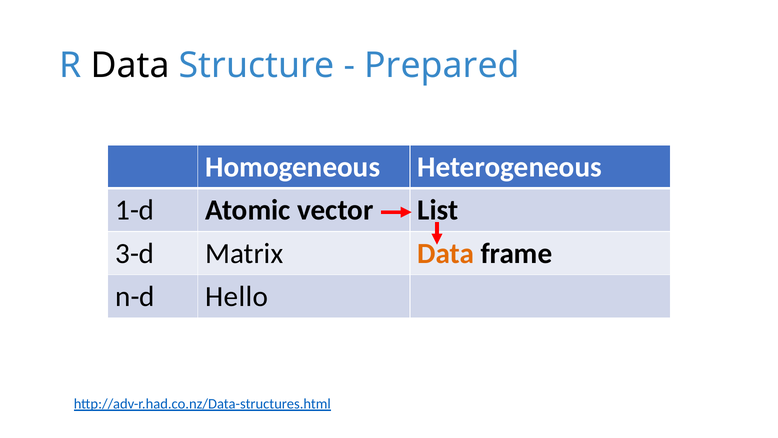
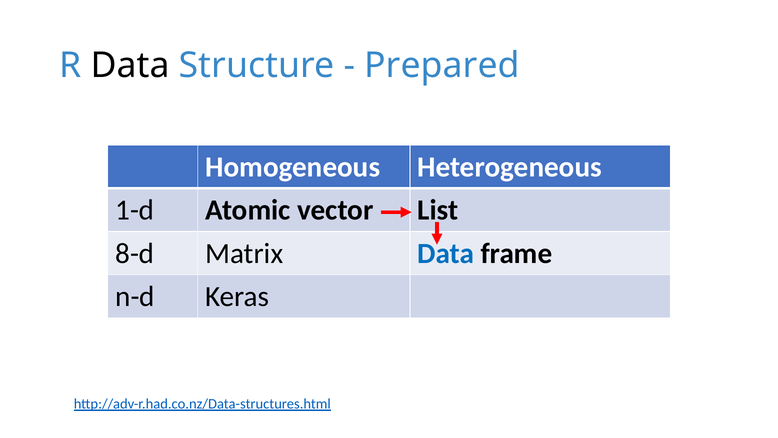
3-d: 3-d -> 8-d
Data at (446, 253) colour: orange -> blue
Hello: Hello -> Keras
